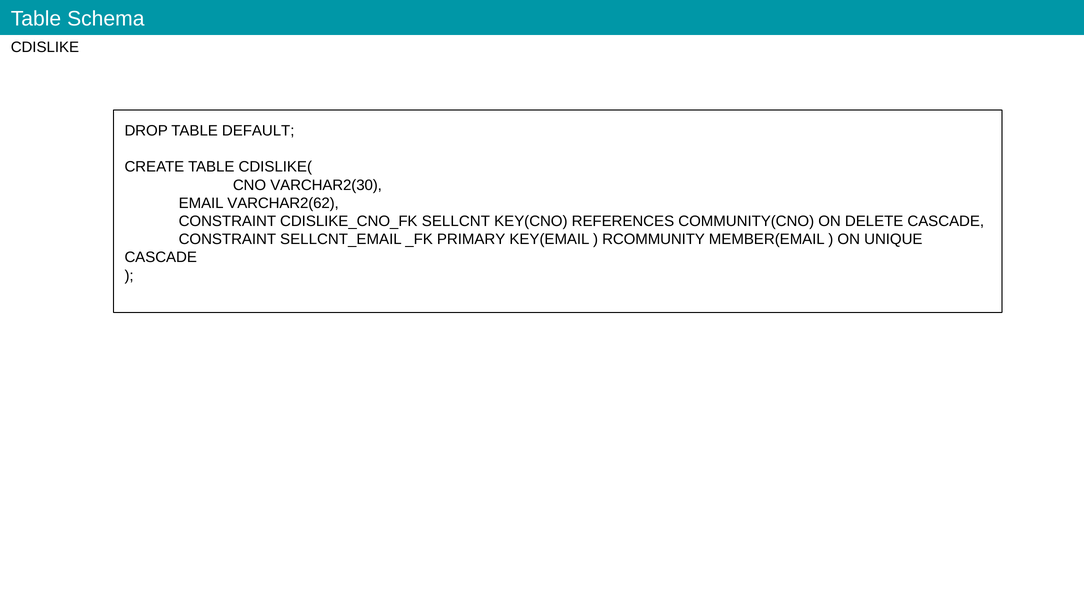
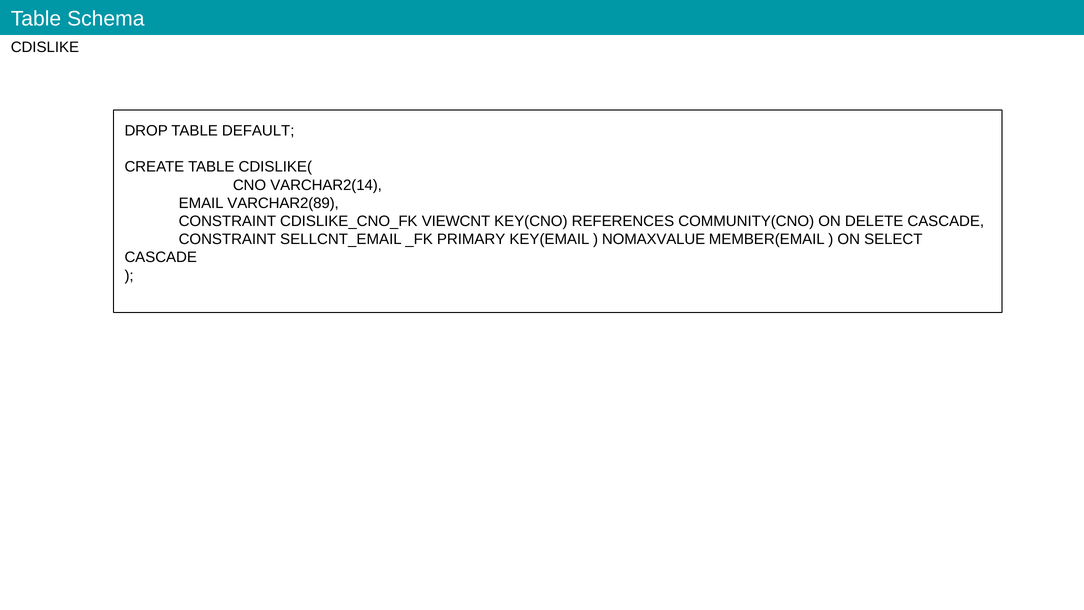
VARCHAR2(30: VARCHAR2(30 -> VARCHAR2(14
VARCHAR2(62: VARCHAR2(62 -> VARCHAR2(89
SELLCNT: SELLCNT -> VIEWCNT
RCOMMUNITY: RCOMMUNITY -> NOMAXVALUE
UNIQUE: UNIQUE -> SELECT
